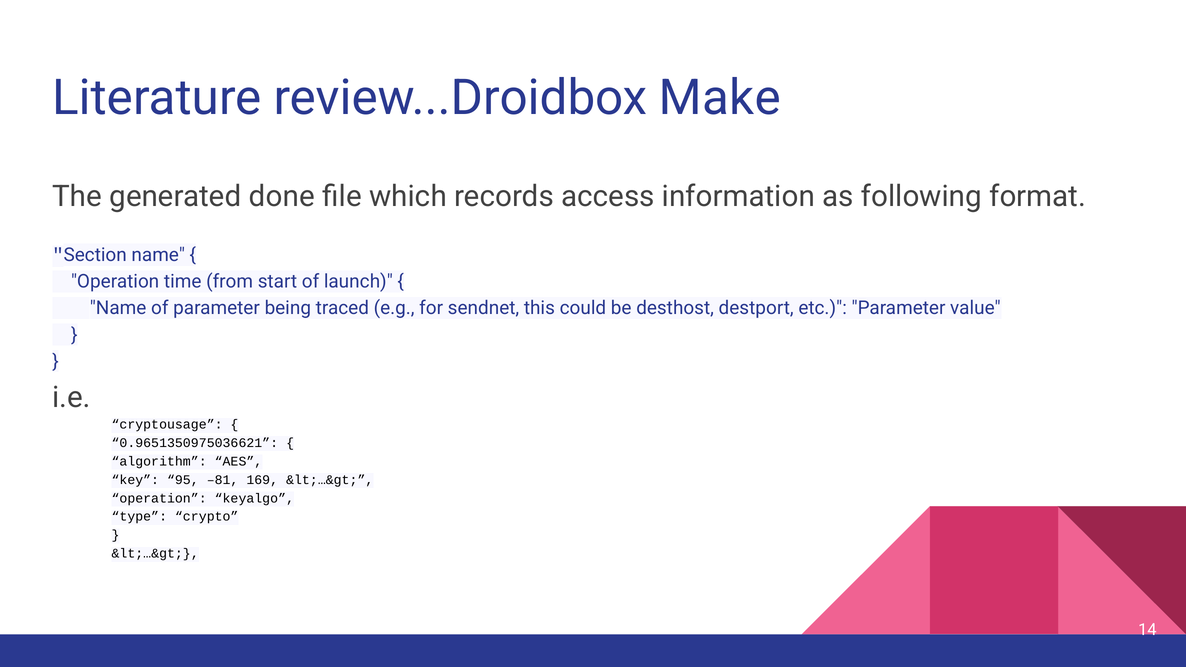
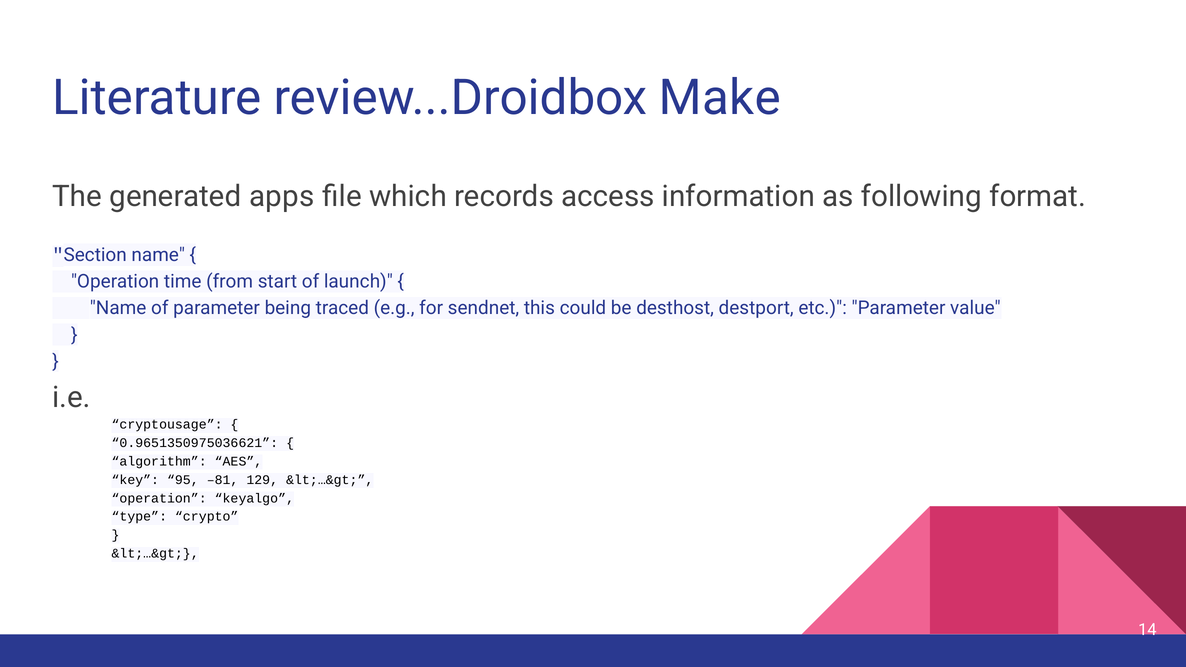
done: done -> apps
169: 169 -> 129
